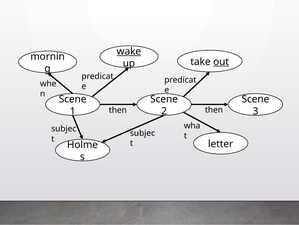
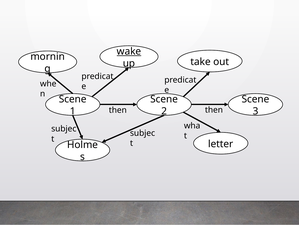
out underline: present -> none
